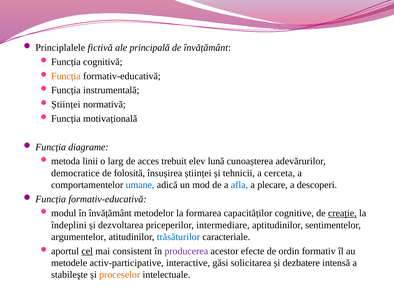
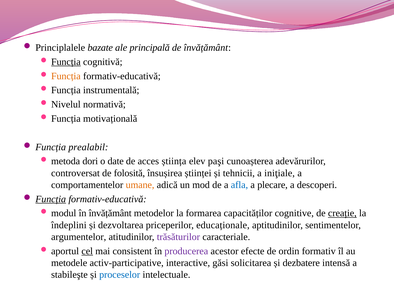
fictivă: fictivă -> bazate
Funcția at (66, 62) underline: none -> present
Științei at (66, 105): Științei -> Nivelul
diagrame: diagrame -> prealabil
linii: linii -> dori
larg: larg -> date
trebuit: trebuit -> știința
lună: lună -> paşi
democratice: democratice -> controversat
cerceta: cerceta -> iniţiale
umane colour: blue -> orange
Funcția at (51, 199) underline: none -> present
intermediare: intermediare -> educaționale
trăsăturilor colour: blue -> purple
proceselor colour: orange -> blue
